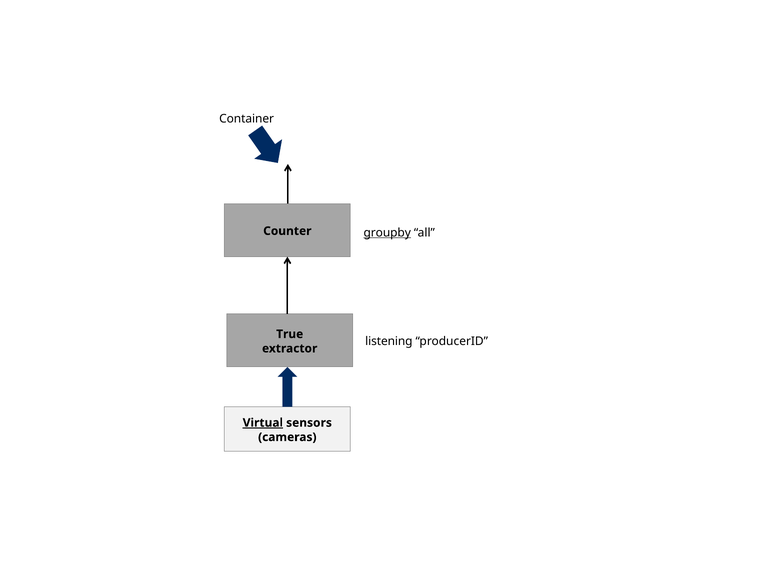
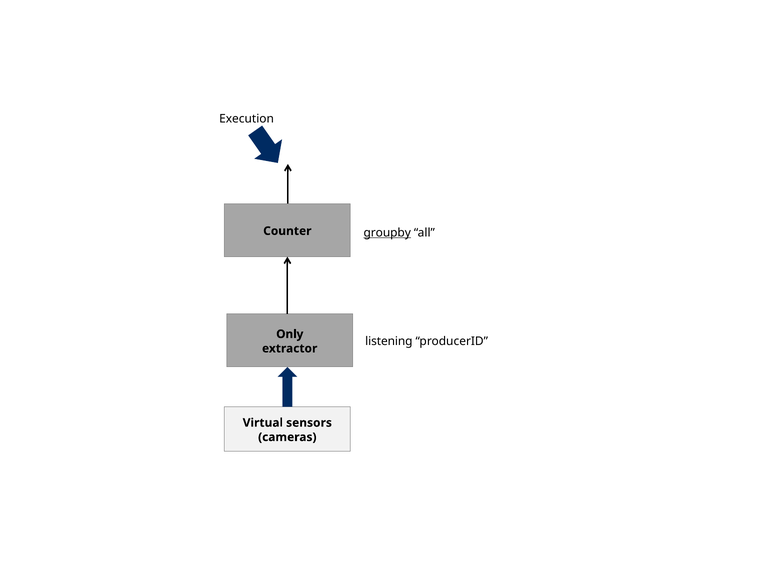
Container: Container -> Execution
True: True -> Only
Virtual underline: present -> none
